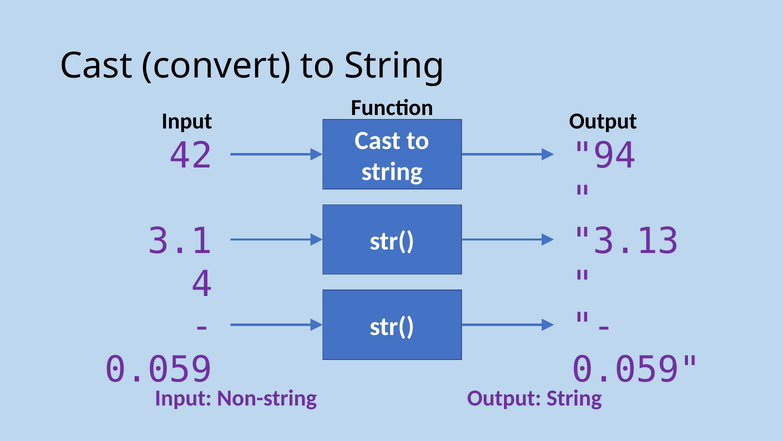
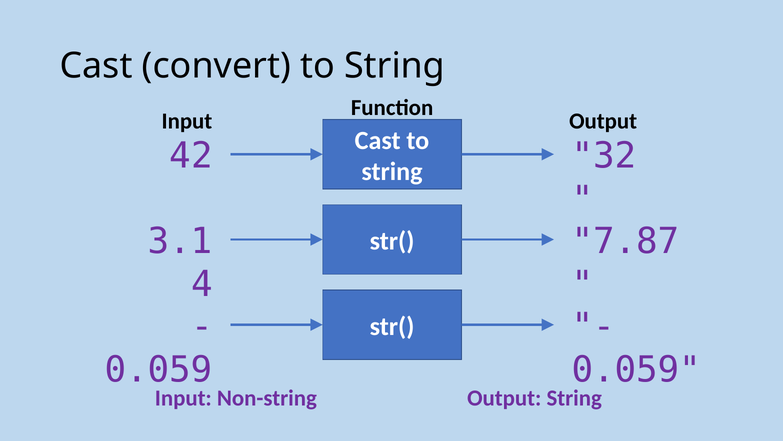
94: 94 -> 32
3.13: 3.13 -> 7.87
